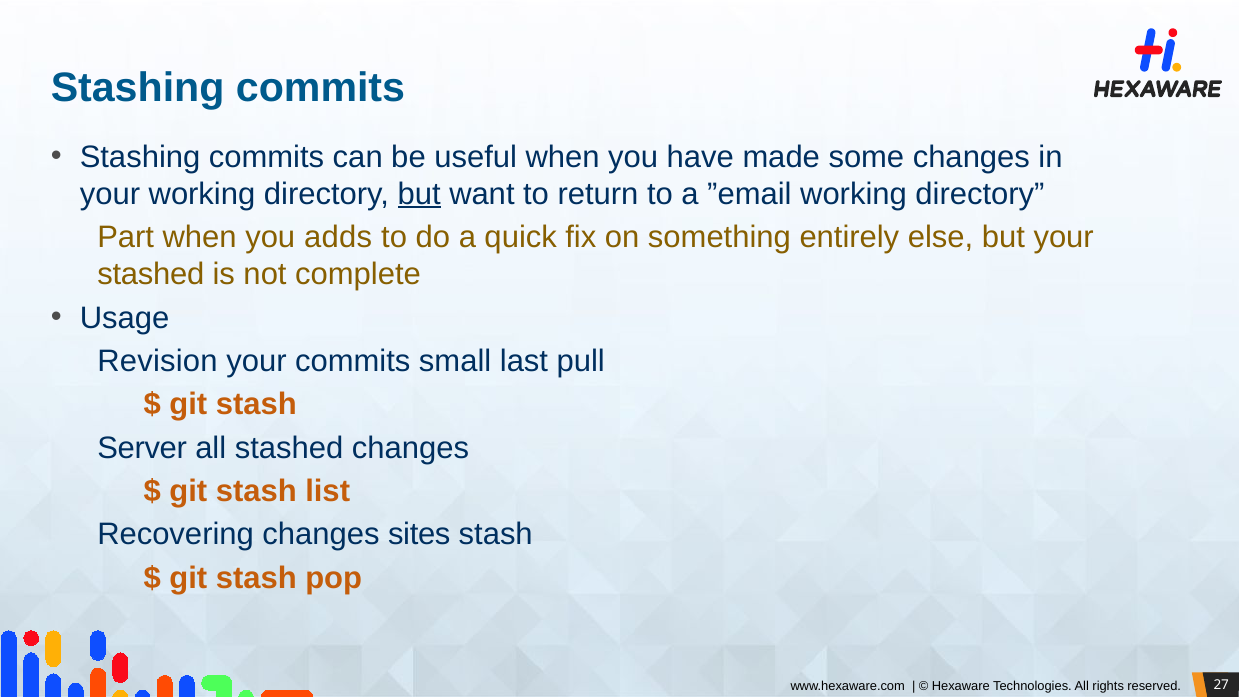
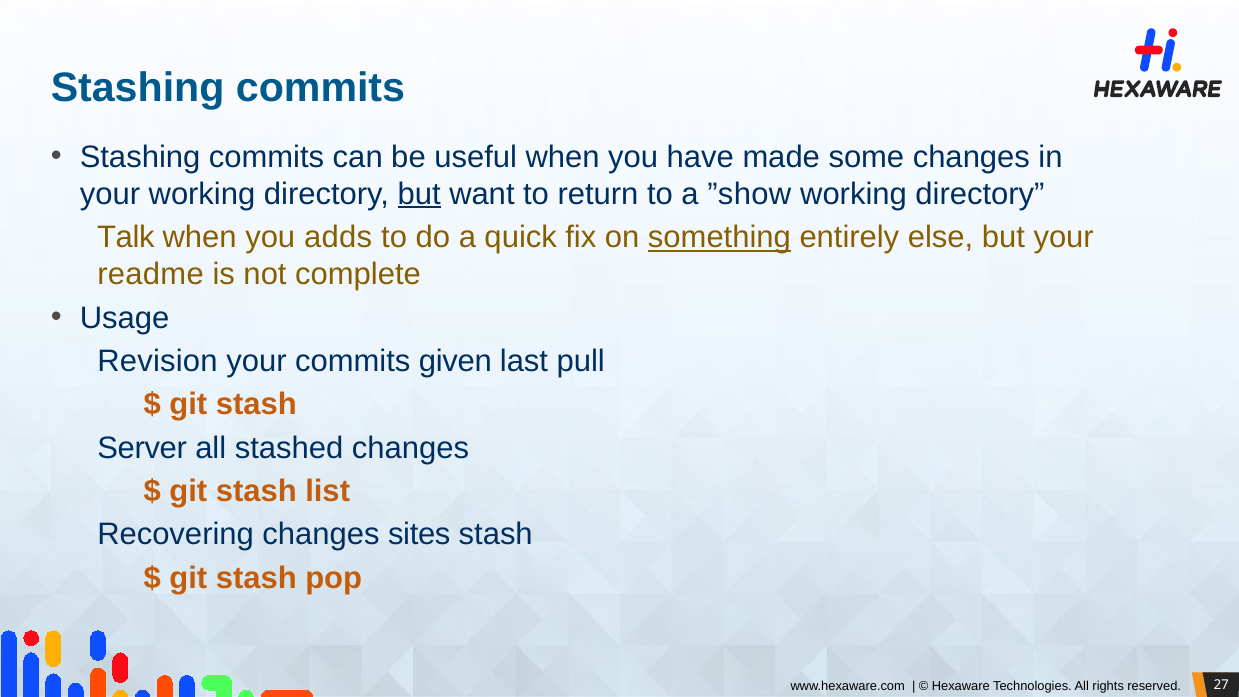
”email: ”email -> ”show
Part: Part -> Talk
something underline: none -> present
stashed at (151, 275): stashed -> readme
small: small -> given
